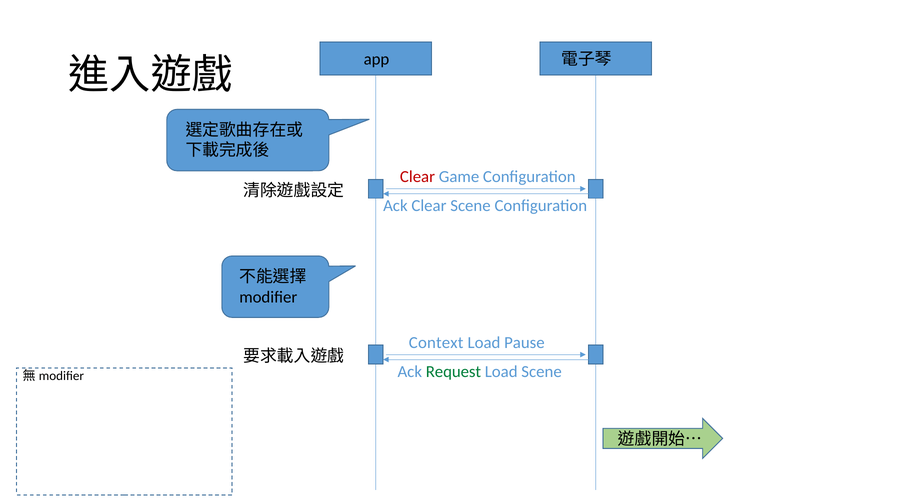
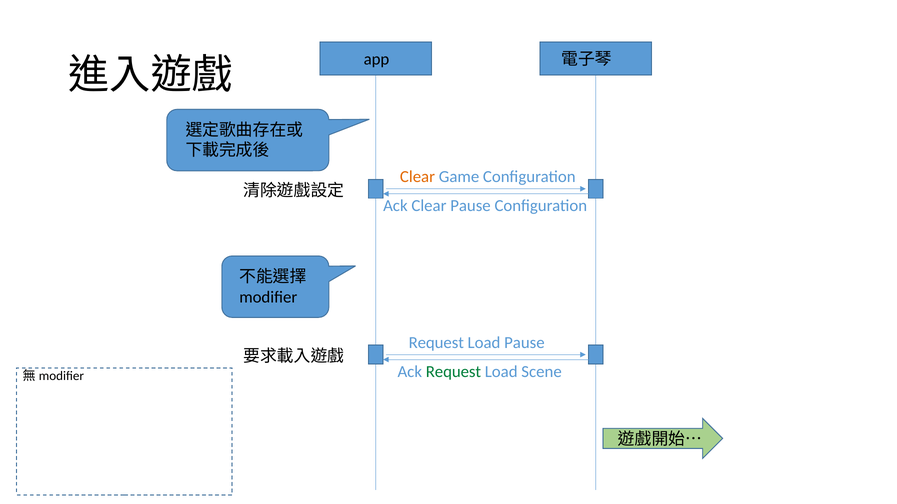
Clear at (417, 177) colour: red -> orange
Clear Scene: Scene -> Pause
Context at (436, 343): Context -> Request
